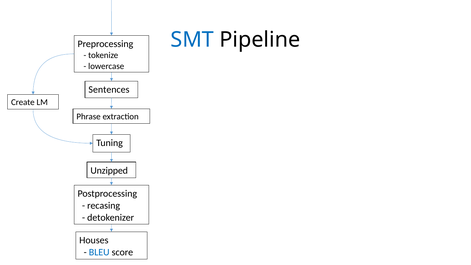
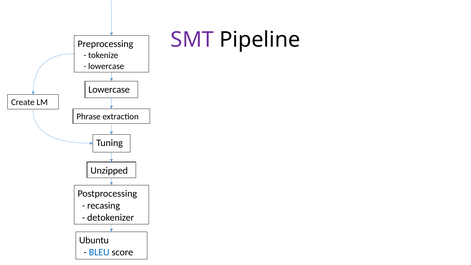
SMT colour: blue -> purple
Sentences at (109, 90): Sentences -> Lowercase
Houses: Houses -> Ubuntu
